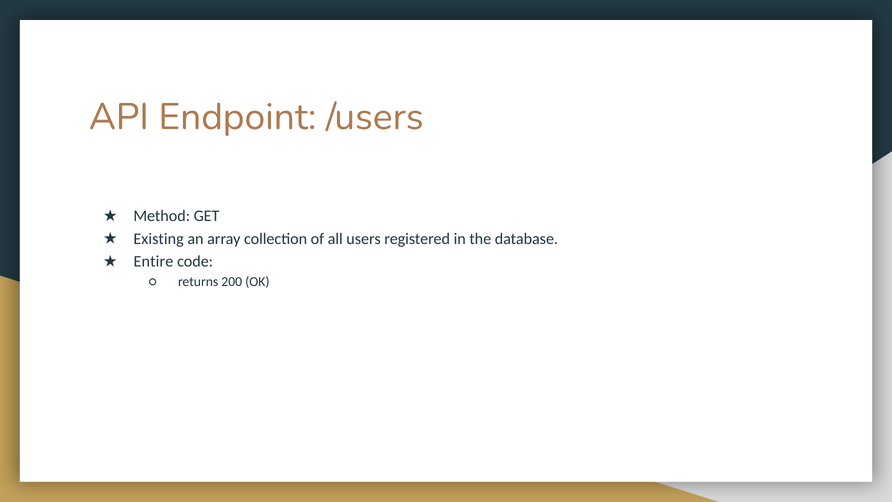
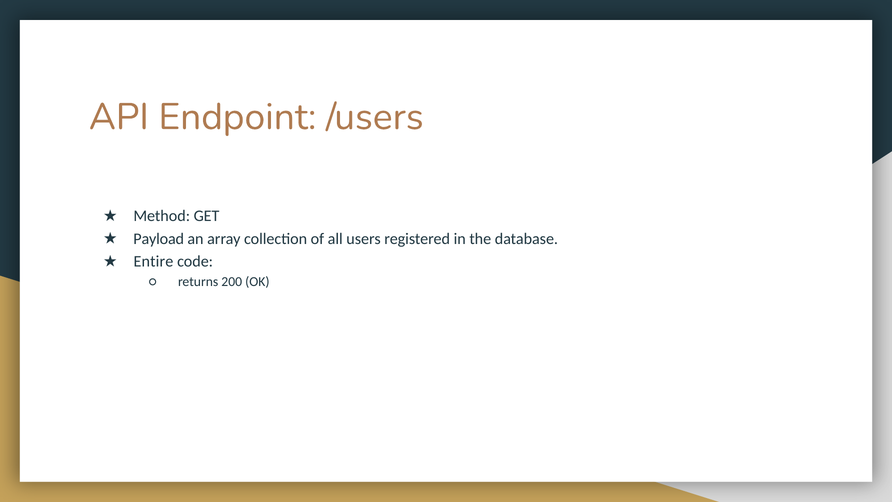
Existing: Existing -> Payload
